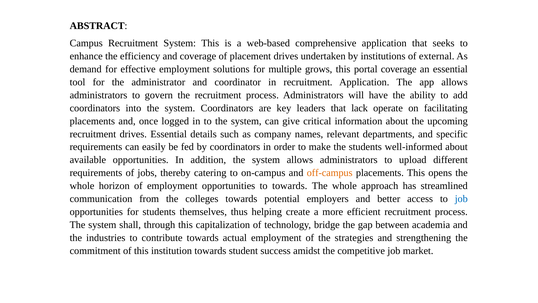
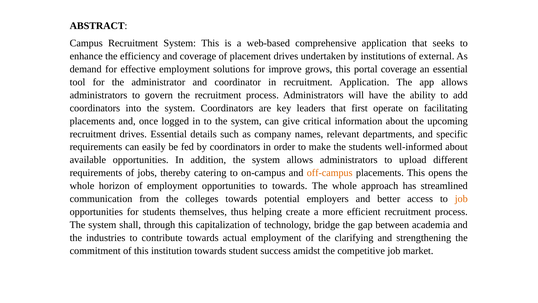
multiple: multiple -> improve
lack: lack -> first
job at (461, 199) colour: blue -> orange
strategies: strategies -> clarifying
